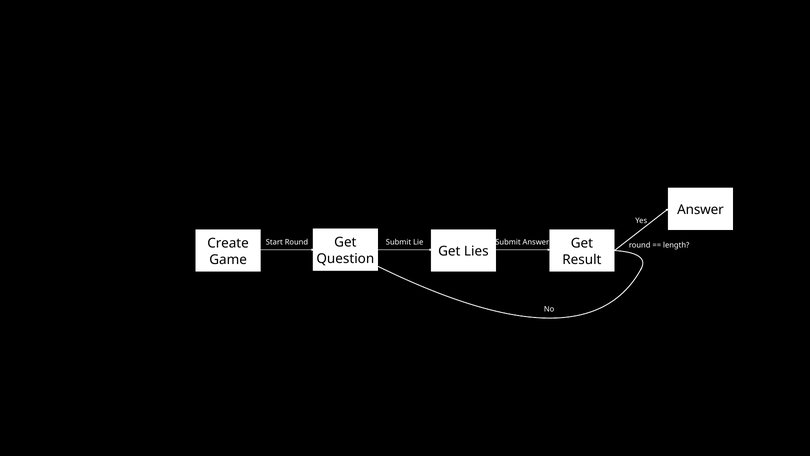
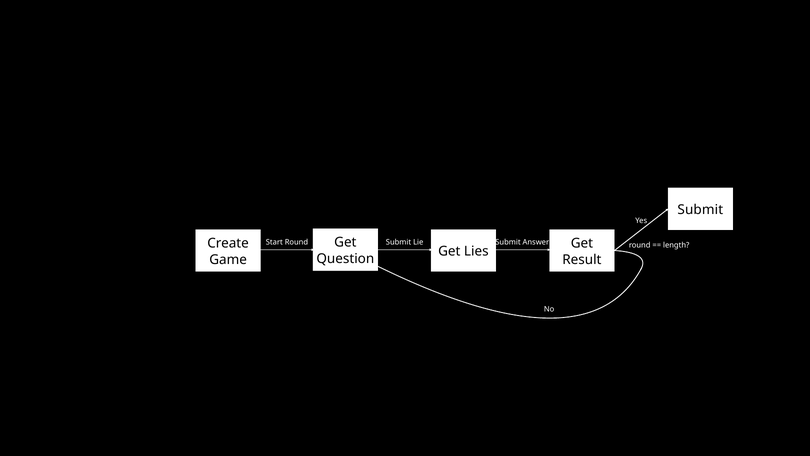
Answer at (700, 210): Answer -> Submit
